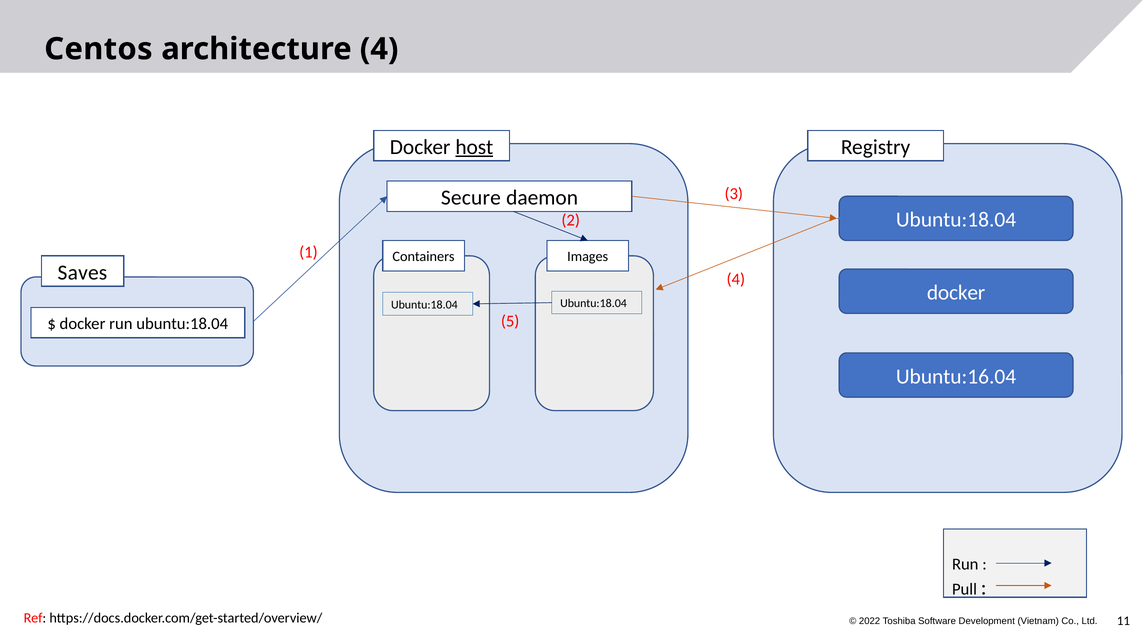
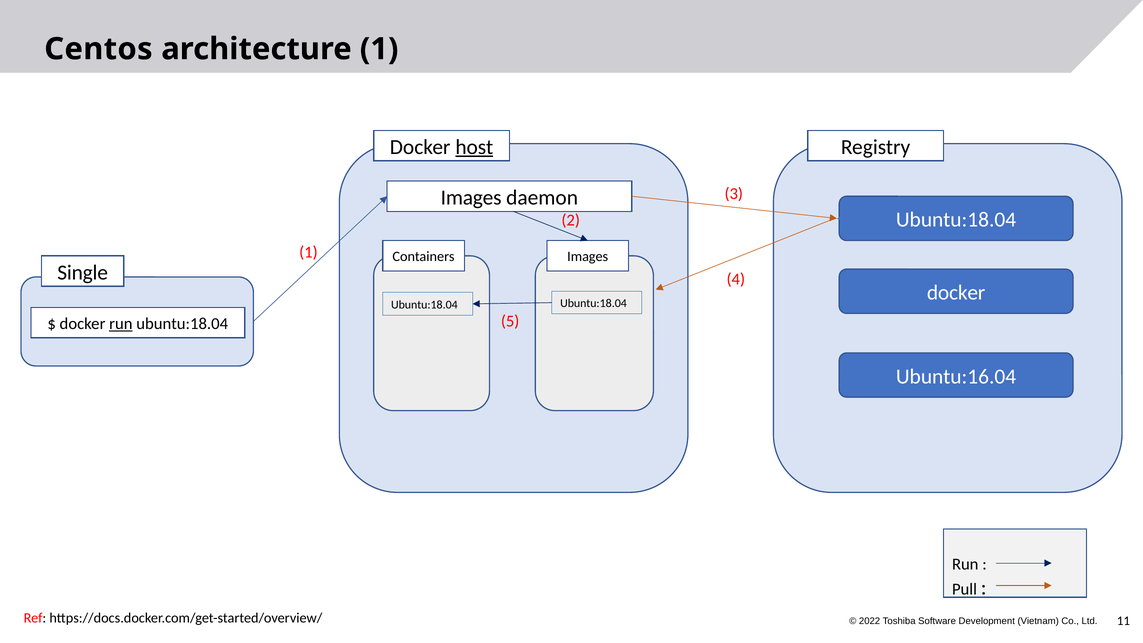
architecture 4: 4 -> 1
Secure at (471, 198): Secure -> Images
Saves: Saves -> Single
run at (121, 324) underline: none -> present
